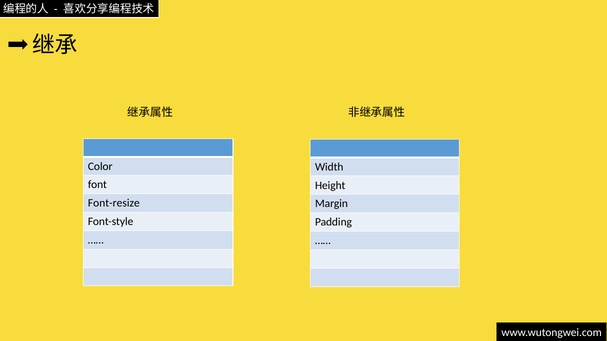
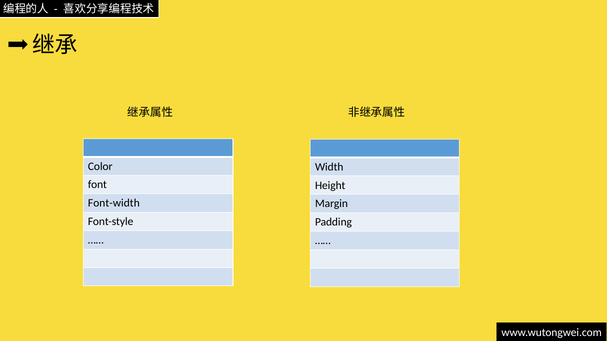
Font-resize: Font-resize -> Font-width
